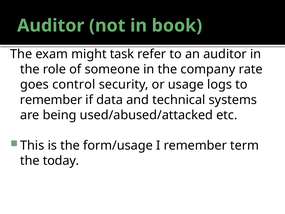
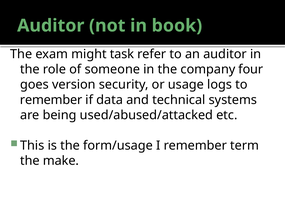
rate: rate -> four
control: control -> version
today: today -> make
